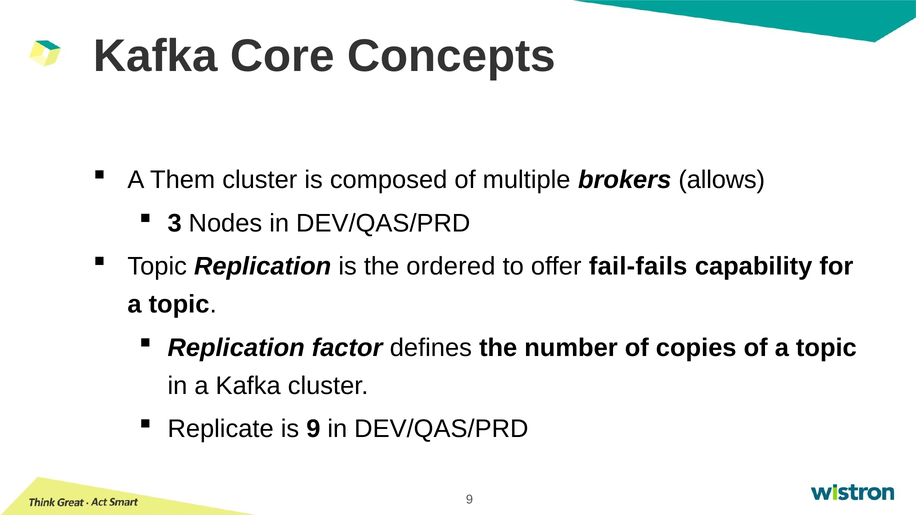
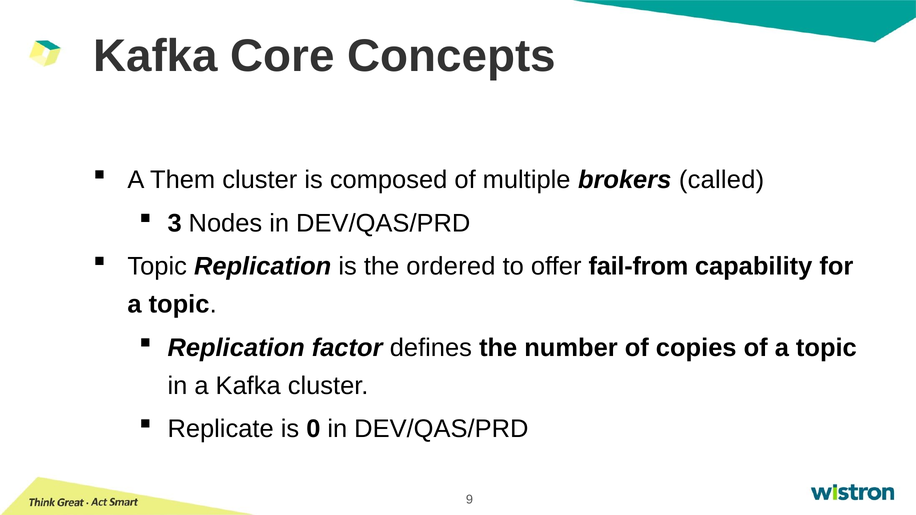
allows: allows -> called
fail-fails: fail-fails -> fail-from
is 9: 9 -> 0
